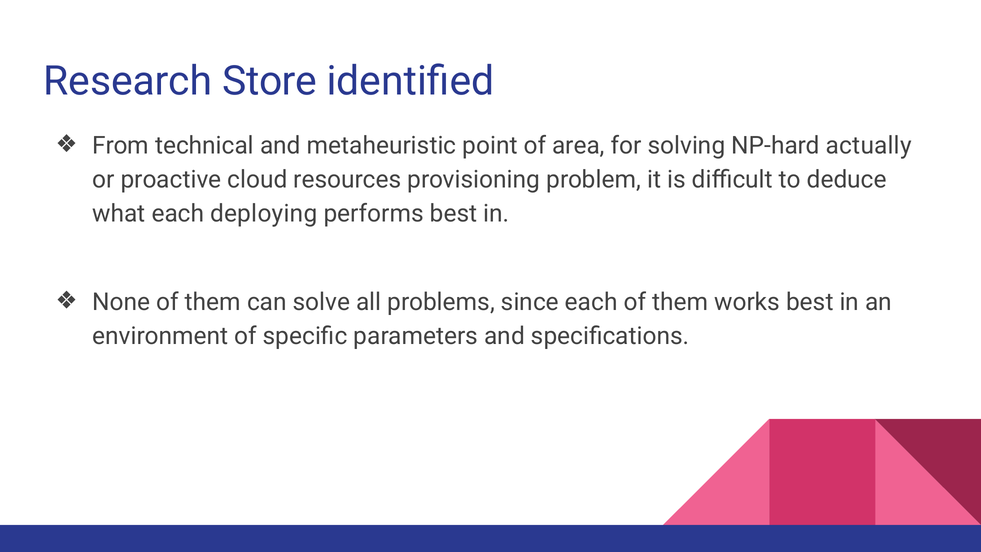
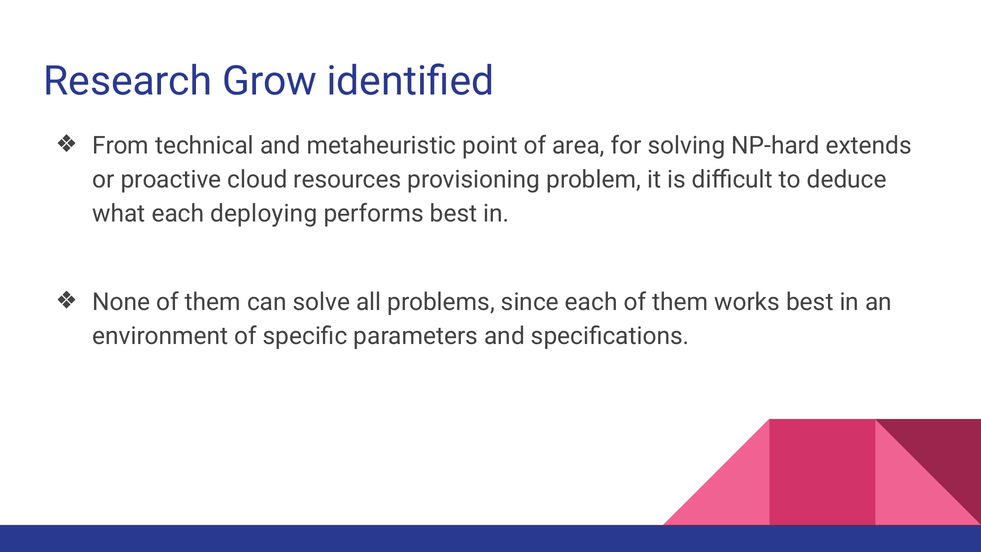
Store: Store -> Grow
actually: actually -> extends
